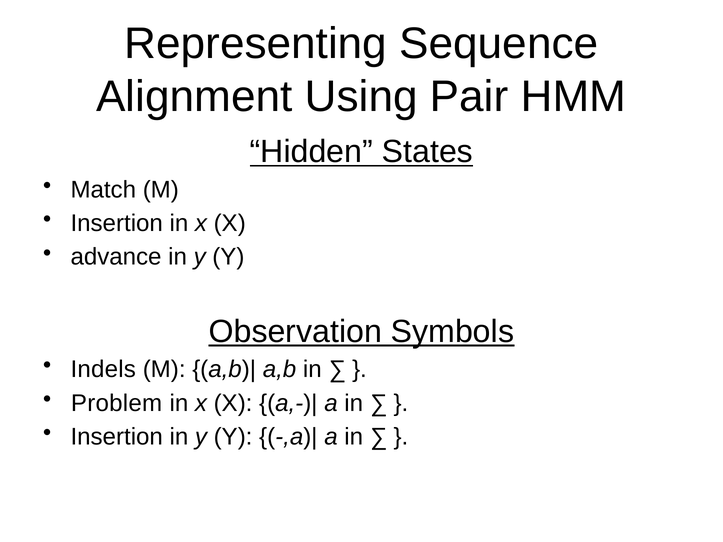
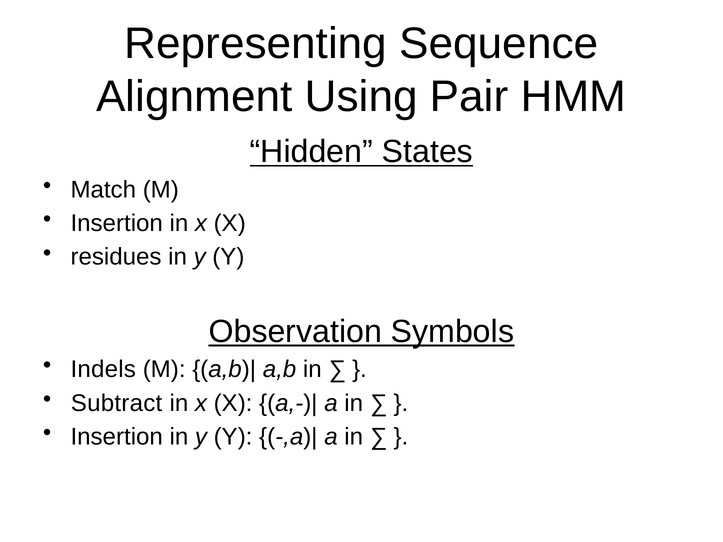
advance: advance -> residues
Problem: Problem -> Subtract
